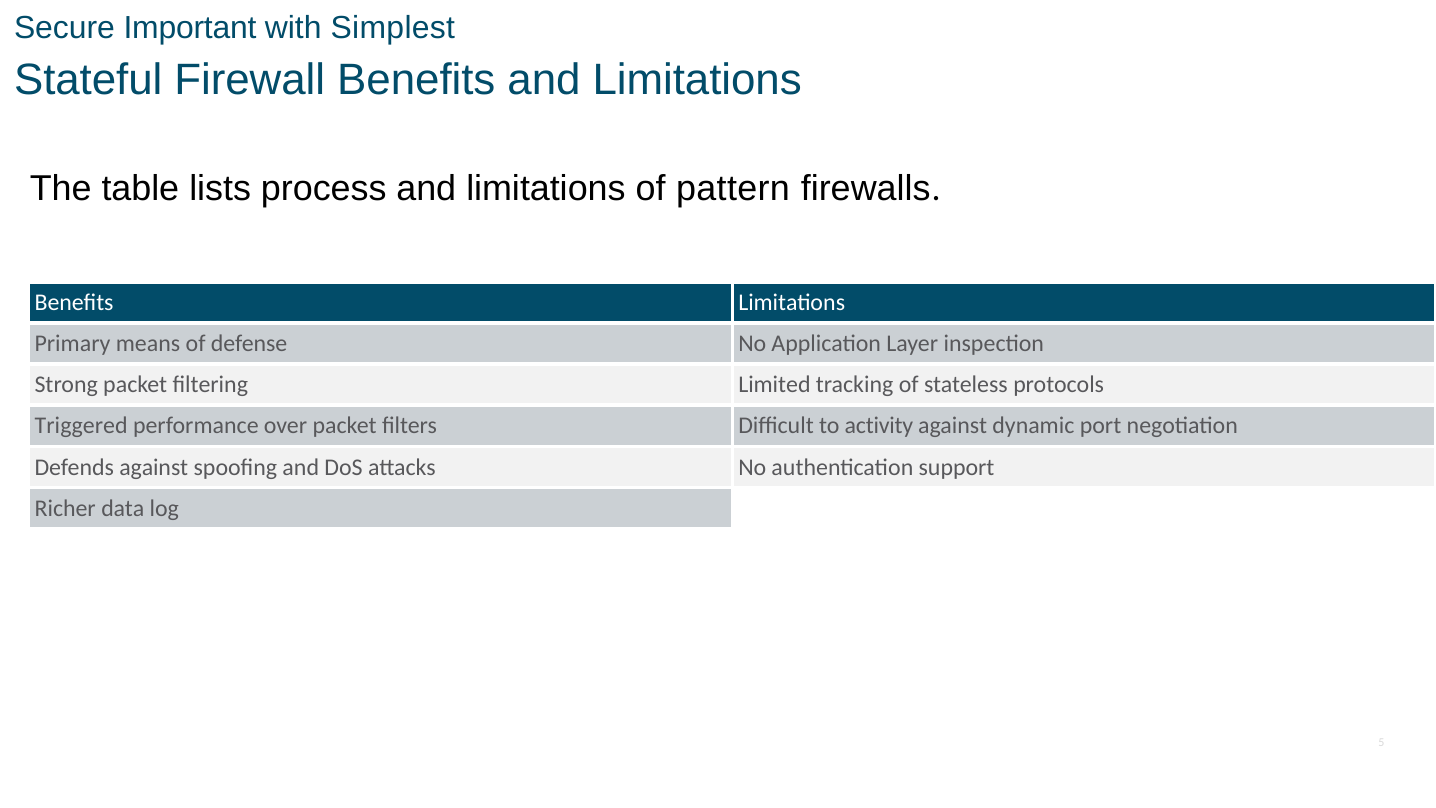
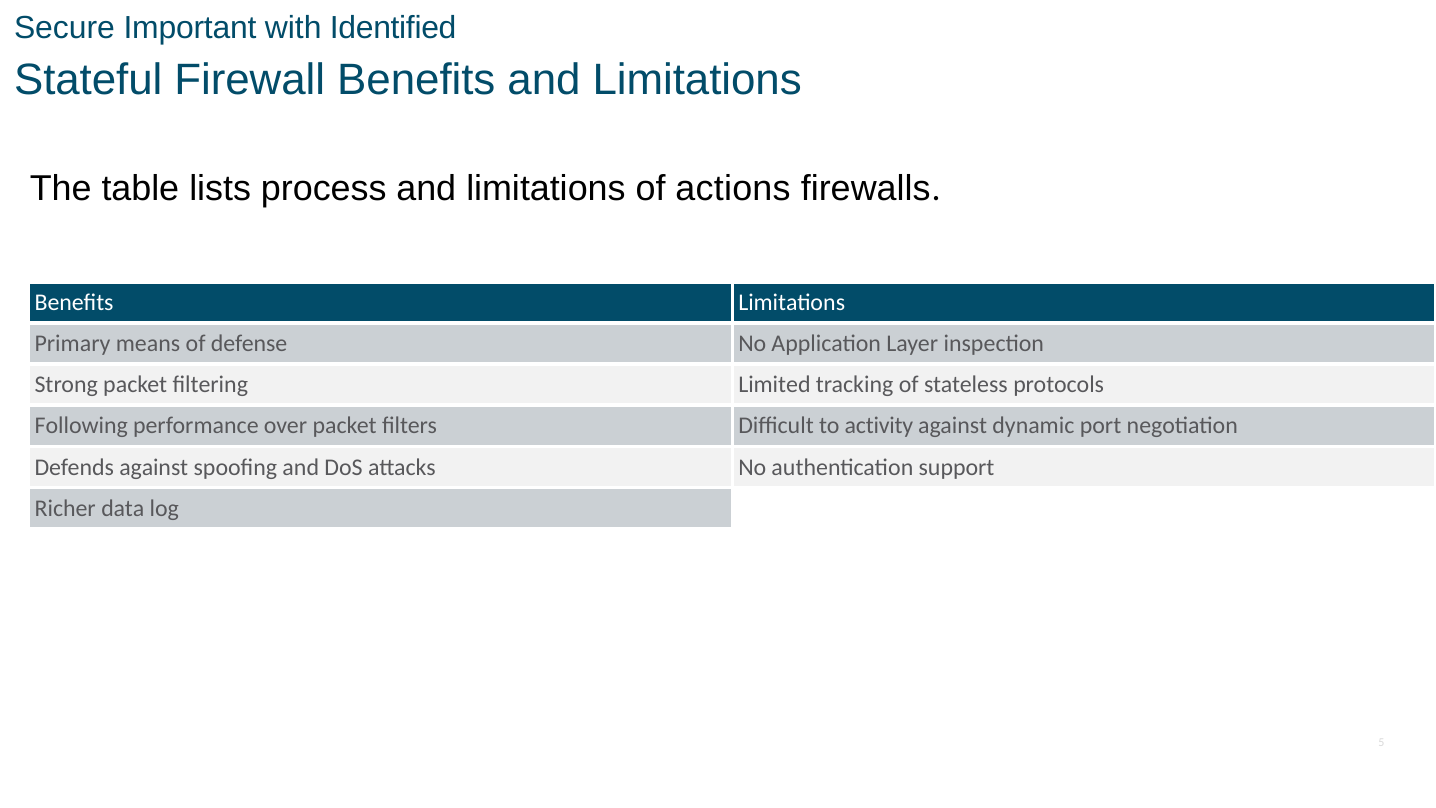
Simplest: Simplest -> Identified
pattern: pattern -> actions
Triggered: Triggered -> Following
